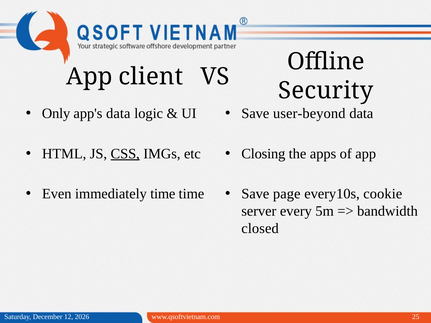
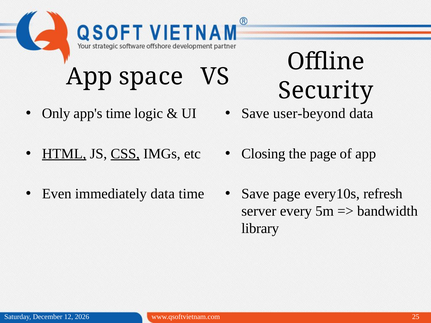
client: client -> space
app's data: data -> time
HTML underline: none -> present
the apps: apps -> page
immediately time: time -> data
cookie: cookie -> refresh
closed: closed -> library
